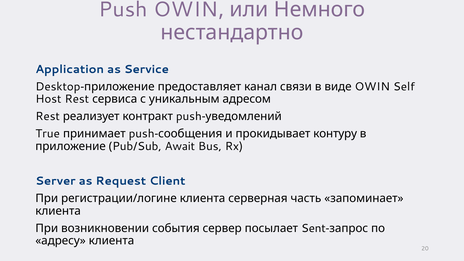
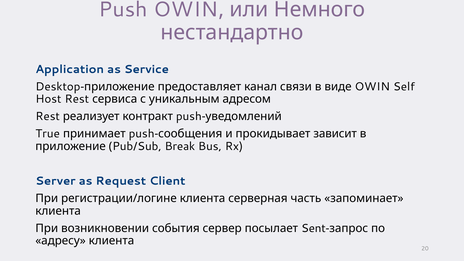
контуру: контуру -> зависит
Await: Await -> Break
